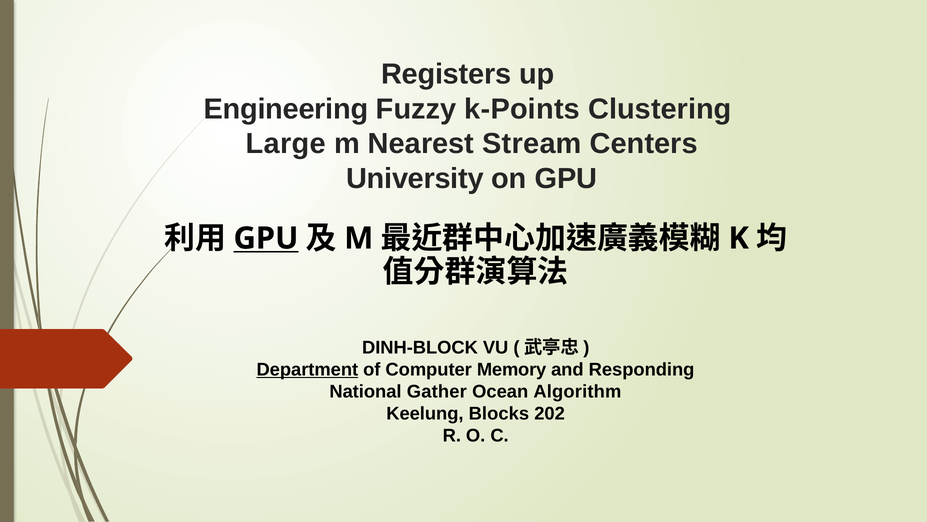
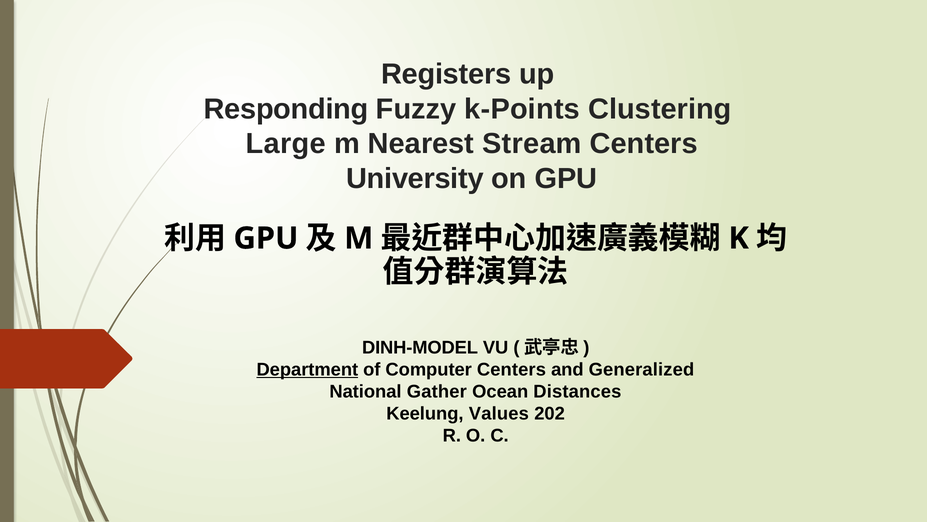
Engineering: Engineering -> Responding
GPU at (266, 238) underline: present -> none
DINH-BLOCK: DINH-BLOCK -> DINH-MODEL
Computer Memory: Memory -> Centers
Responding: Responding -> Generalized
Algorithm: Algorithm -> Distances
Blocks: Blocks -> Values
